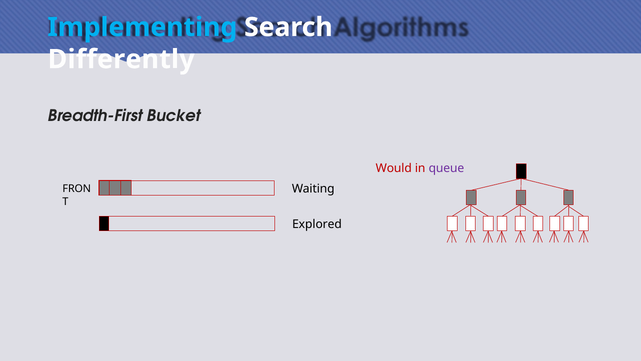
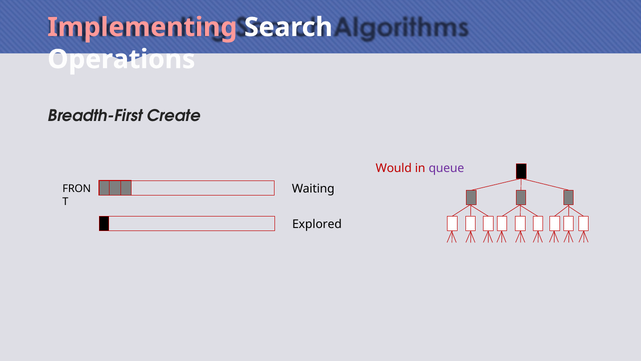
Implementing colour: light blue -> pink
Differently: Differently -> Operations
Bucket: Bucket -> Create
